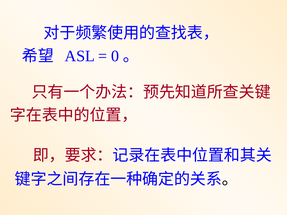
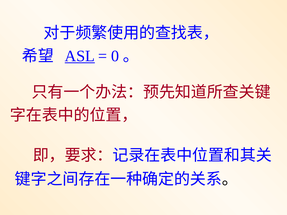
ASL underline: none -> present
